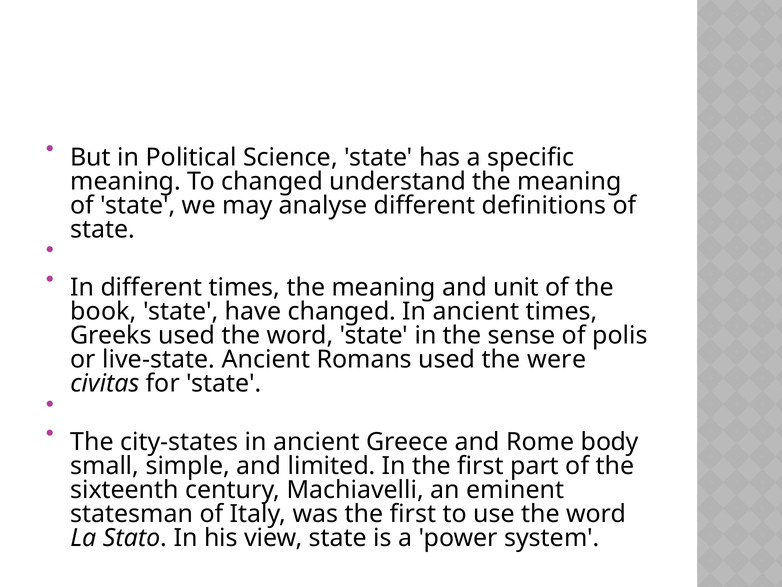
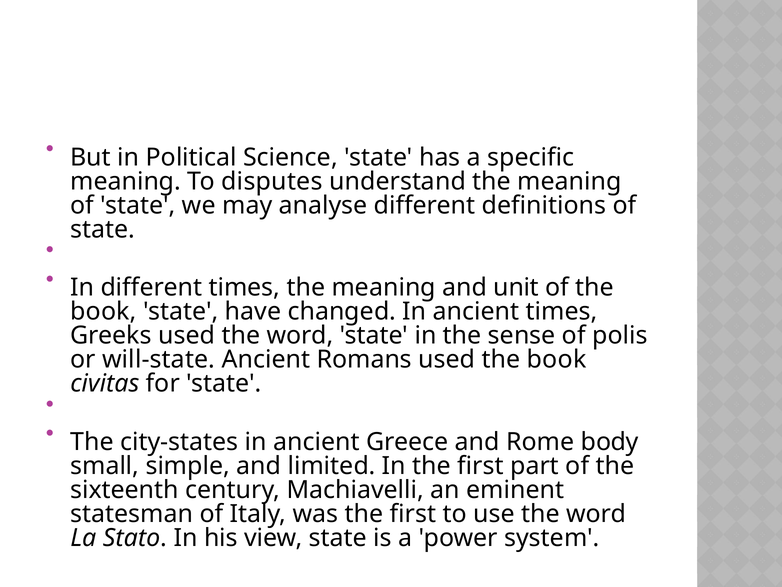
To changed: changed -> disputes
live-state: live-state -> will-state
used the were: were -> book
